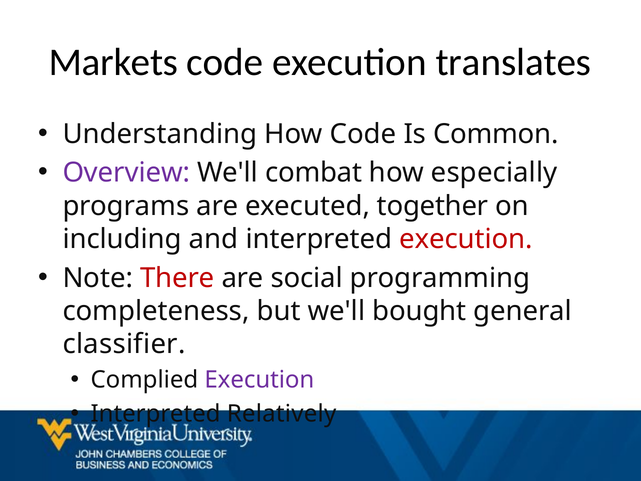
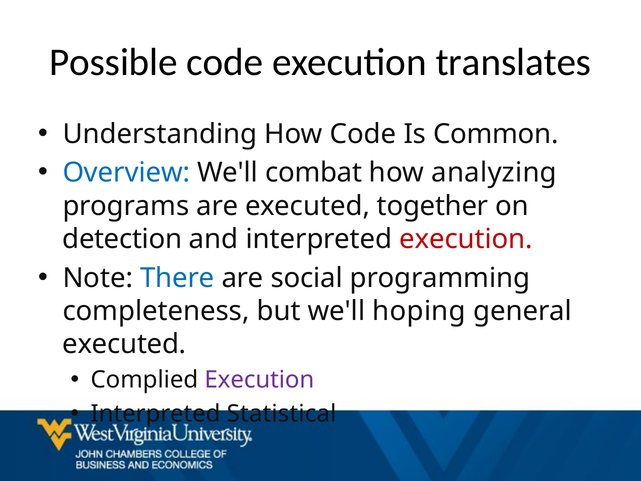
Markets: Markets -> Possible
Overview colour: purple -> blue
especially: especially -> analyzing
including: including -> detection
There colour: red -> blue
bought: bought -> hoping
classifier at (124, 344): classifier -> executed
Relatively: Relatively -> Statistical
